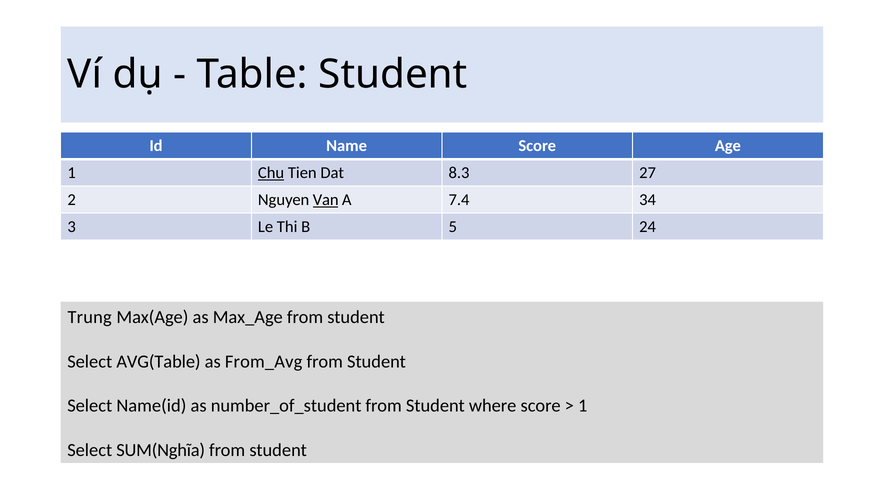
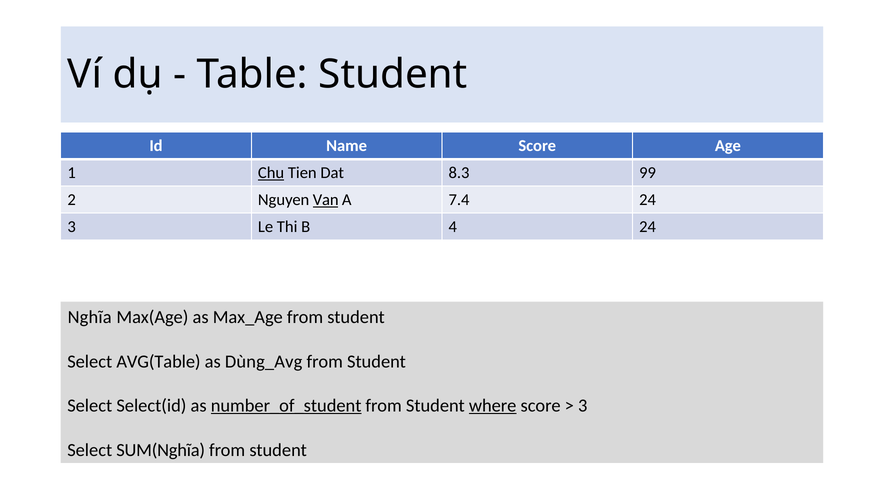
27: 27 -> 99
7.4 34: 34 -> 24
5: 5 -> 4
Trung: Trung -> Nghĩa
From_Avg: From_Avg -> Dùng_Avg
Name(id: Name(id -> Select(id
number_of_student underline: none -> present
where underline: none -> present
1 at (583, 406): 1 -> 3
